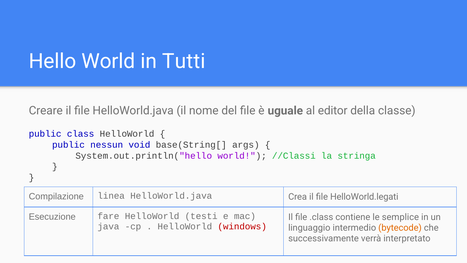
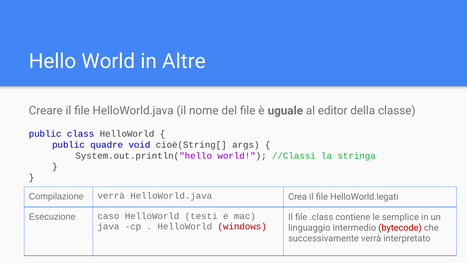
Tutti: Tutti -> Altre
nessun: nessun -> quadre
base(String[: base(String[ -> cioè(String[
Compilazione linea: linea -> verrà
fare: fare -> caso
bytecode colour: orange -> red
